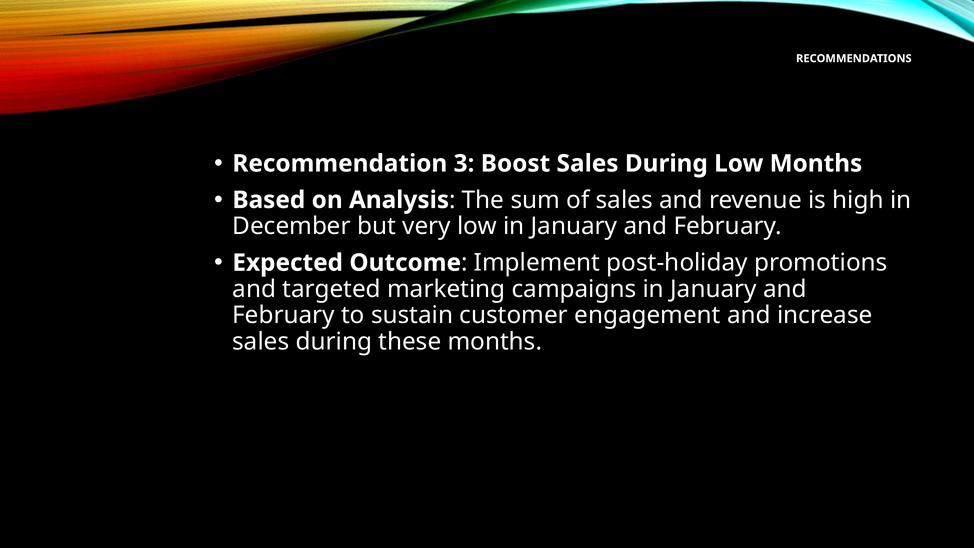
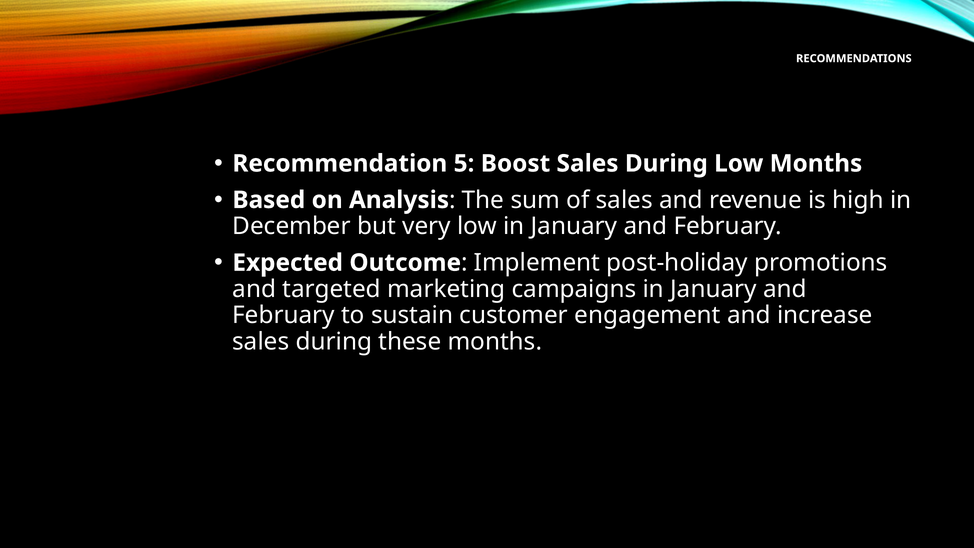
3: 3 -> 5
